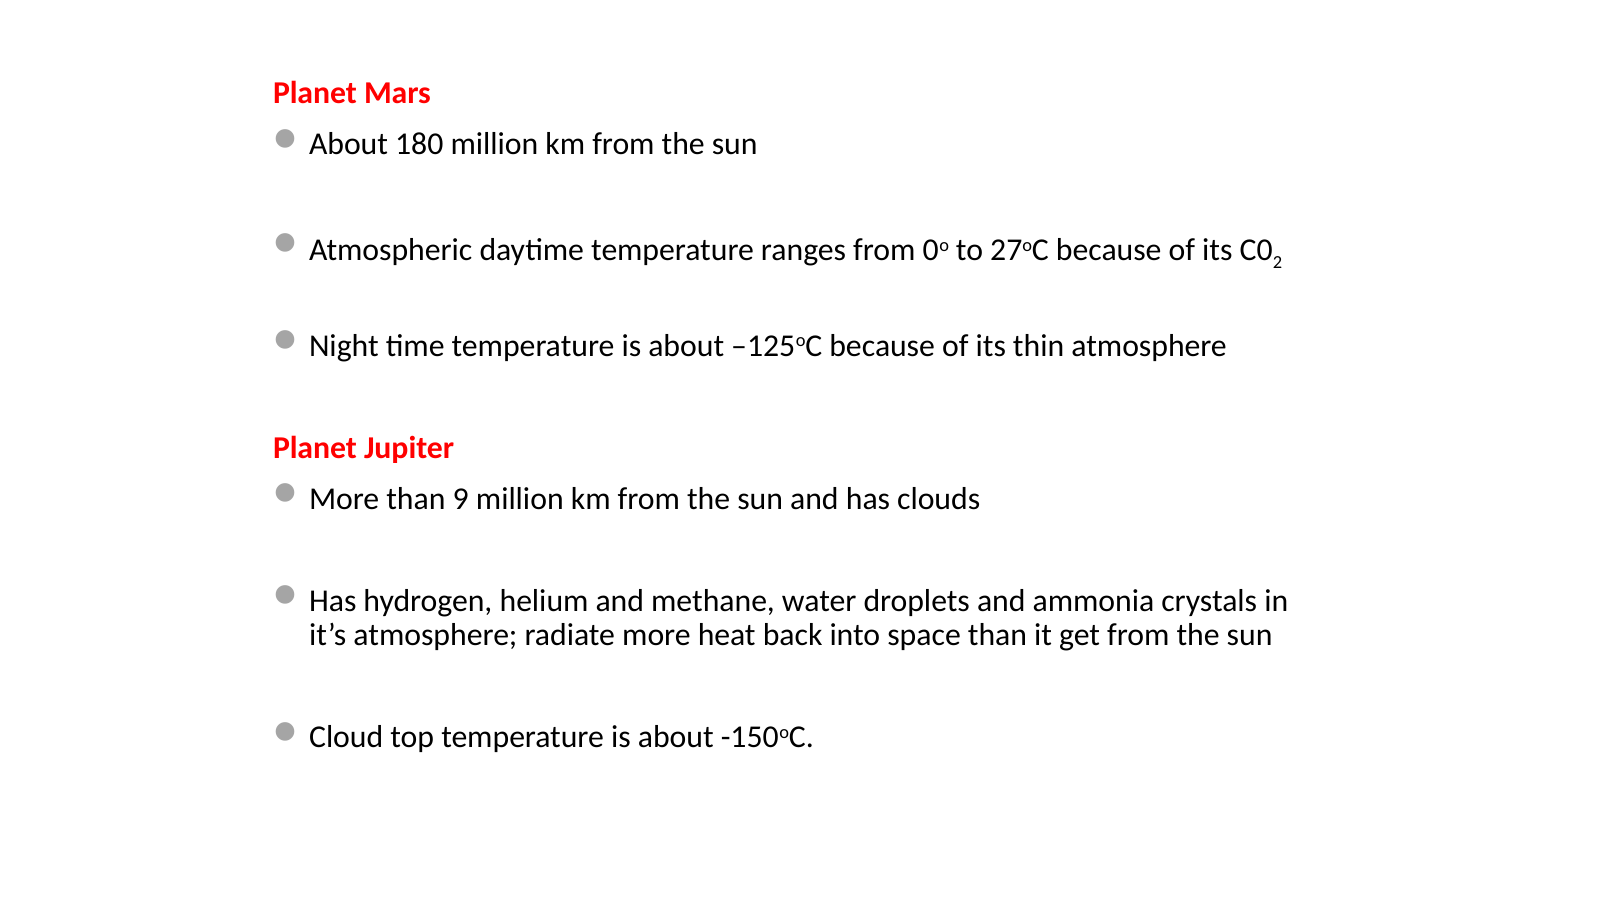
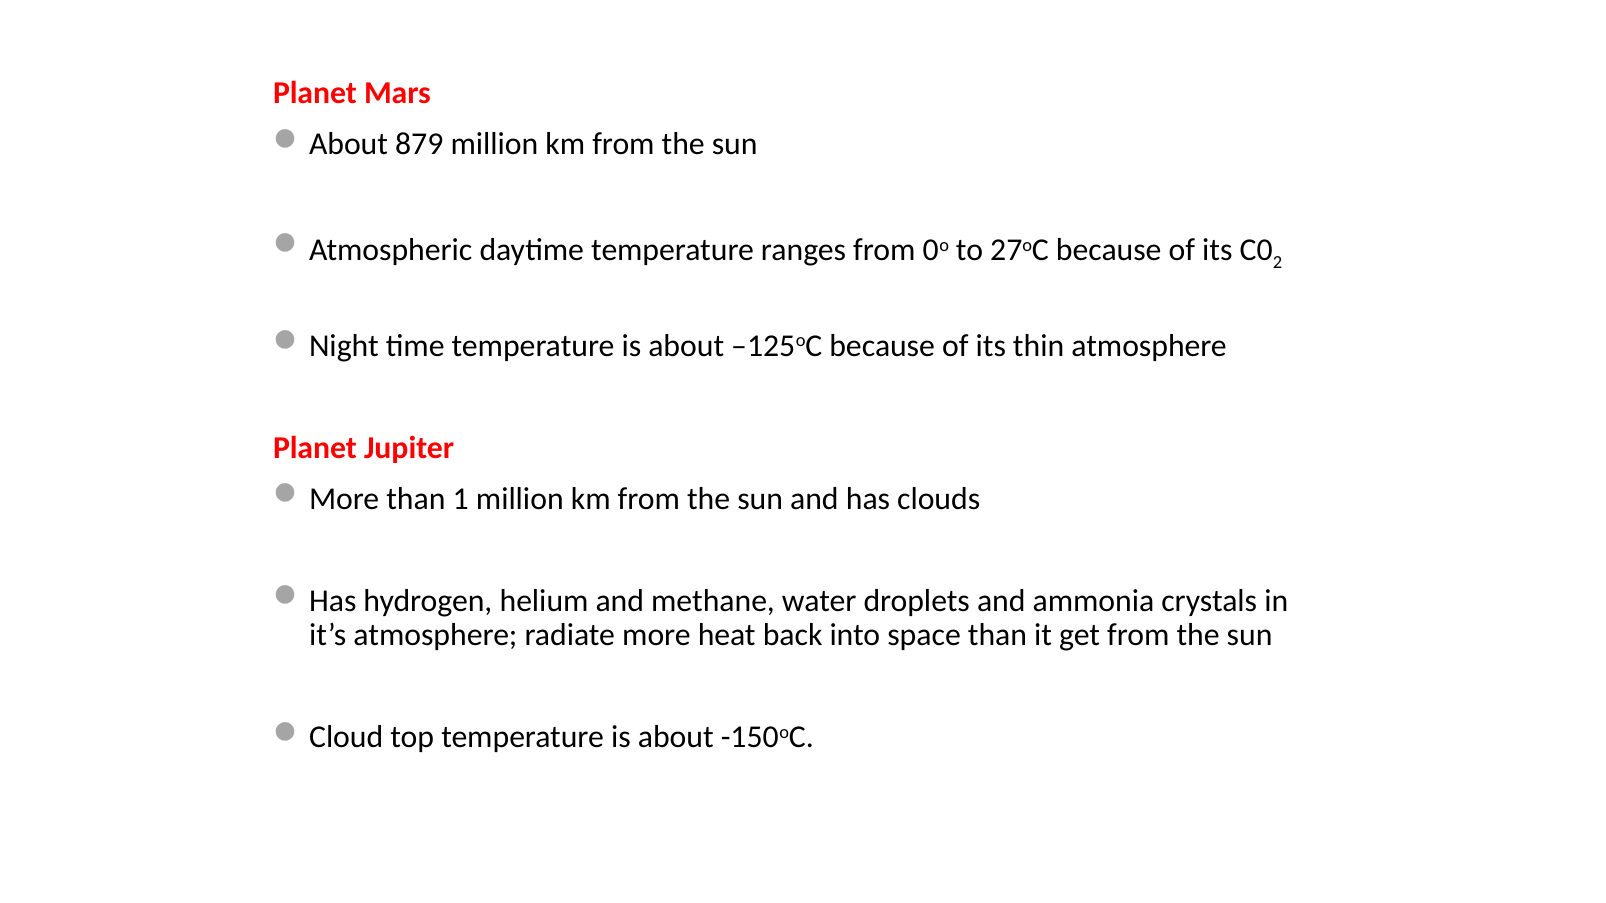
180: 180 -> 879
9: 9 -> 1
